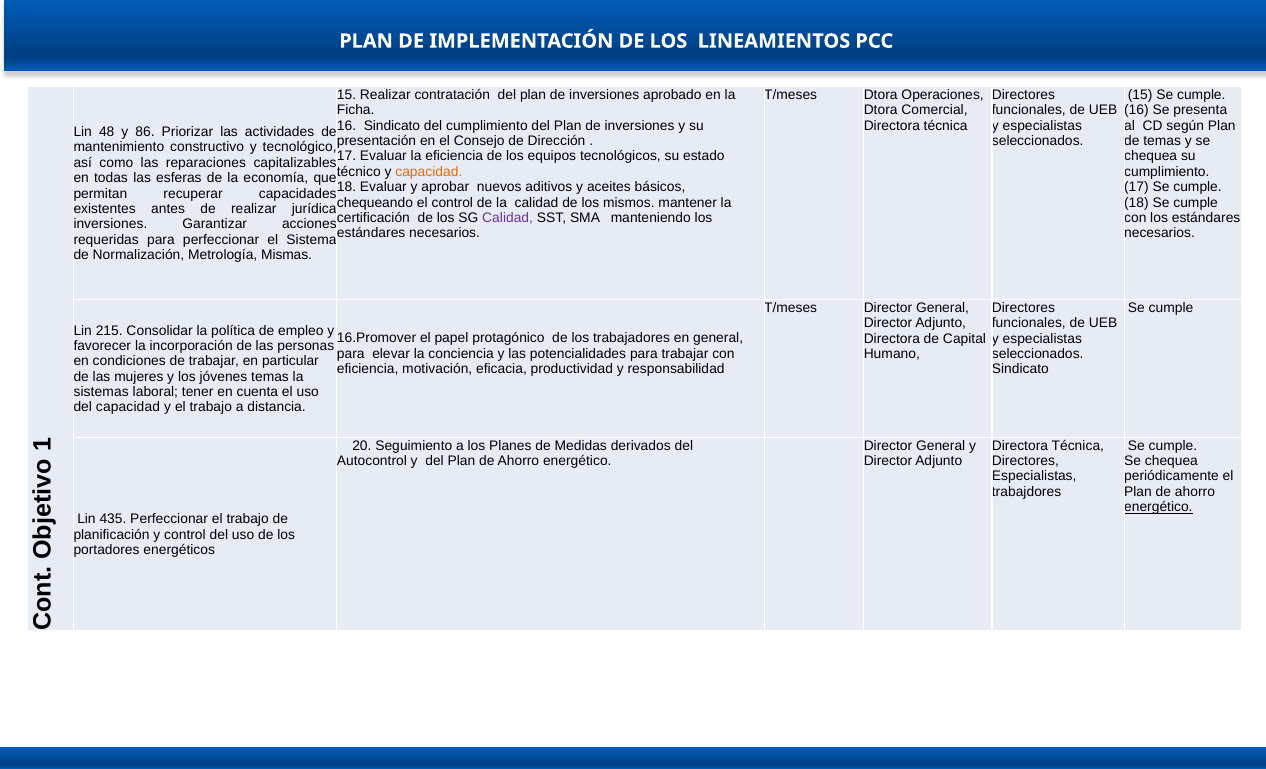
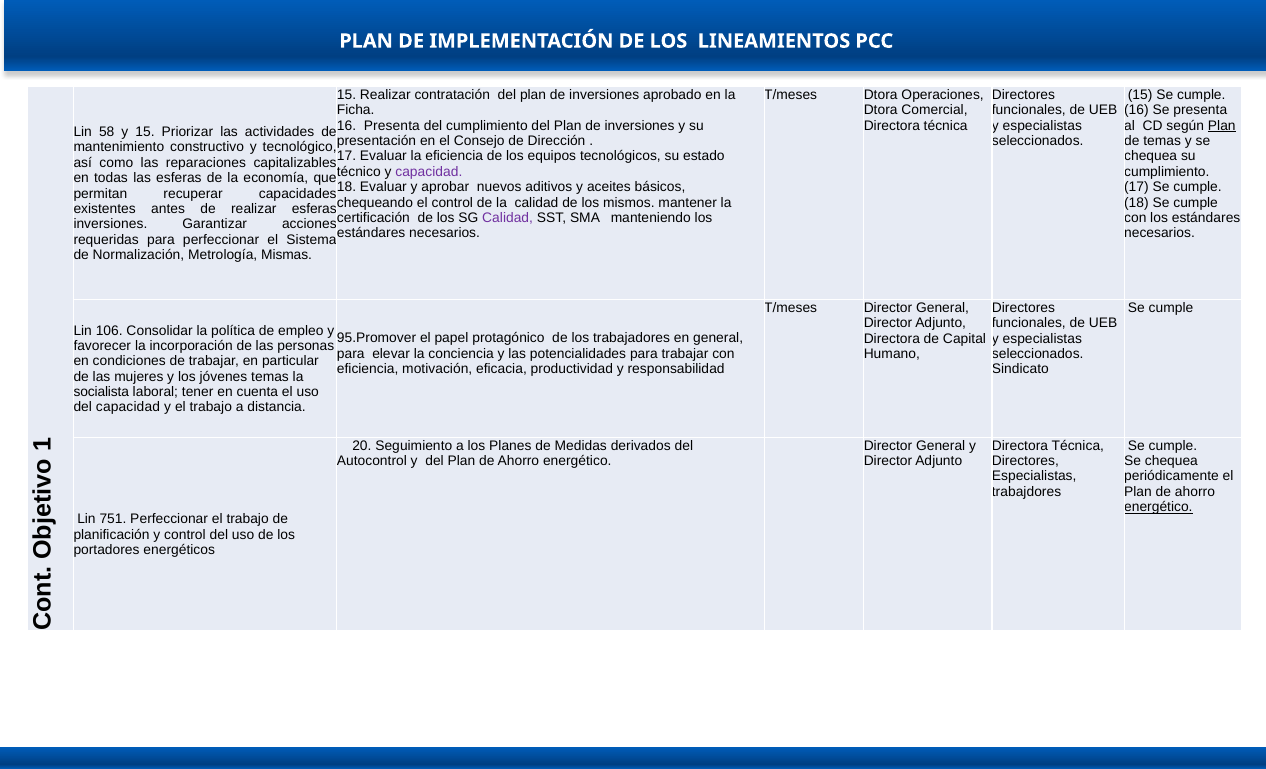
16 Sindicato: Sindicato -> Presenta
Plan at (1222, 126) underline: none -> present
48: 48 -> 58
y 86: 86 -> 15
capacidad at (429, 172) colour: orange -> purple
realizar jurídica: jurídica -> esferas
215: 215 -> 106
16.Promover: 16.Promover -> 95.Promover
sistemas: sistemas -> socialista
435: 435 -> 751
